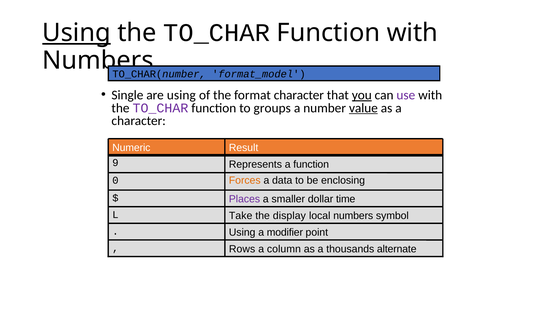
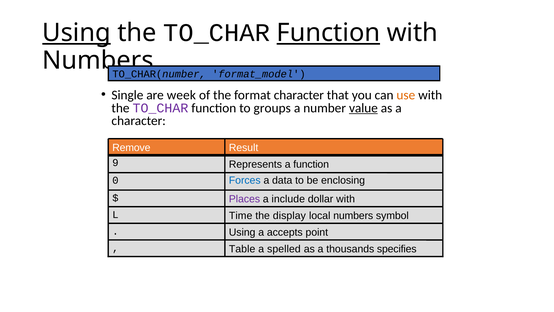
Function at (328, 33) underline: none -> present
are using: using -> week
you underline: present -> none
use colour: purple -> orange
Numeric: Numeric -> Remove
Forces colour: orange -> blue
smaller: smaller -> include
dollar time: time -> with
Take: Take -> Time
modifier: modifier -> accepts
Rows: Rows -> Table
column: column -> spelled
alternate: alternate -> specifies
